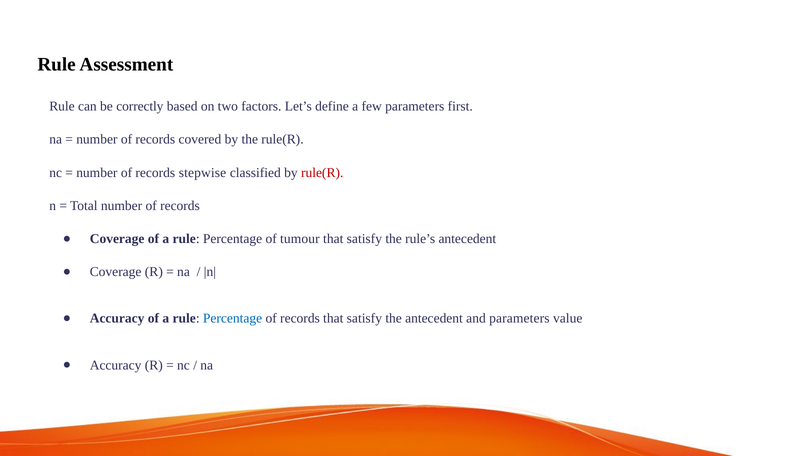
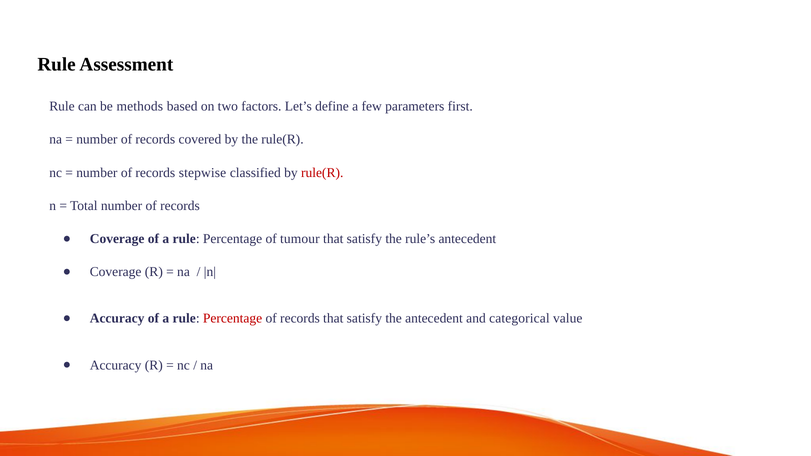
correctly: correctly -> methods
Percentage at (233, 319) colour: blue -> red
and parameters: parameters -> categorical
